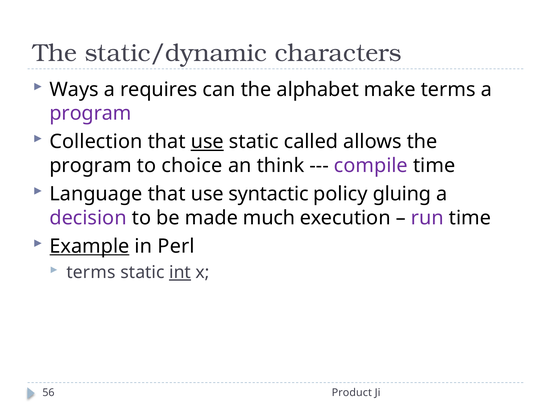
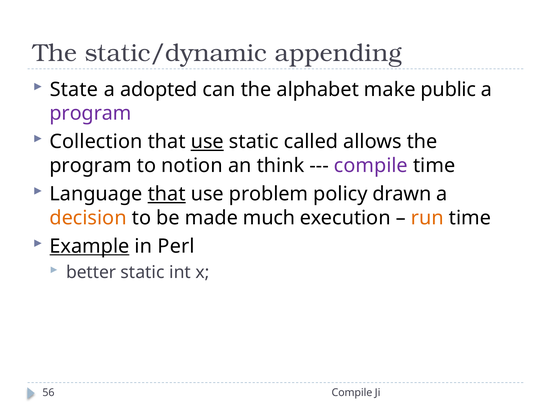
characters: characters -> appending
Ways: Ways -> State
requires: requires -> adopted
make terms: terms -> public
choice: choice -> notion
that at (167, 194) underline: none -> present
syntactic: syntactic -> problem
gluing: gluing -> drawn
decision colour: purple -> orange
run colour: purple -> orange
terms at (91, 273): terms -> better
int underline: present -> none
Product at (352, 393): Product -> Compile
